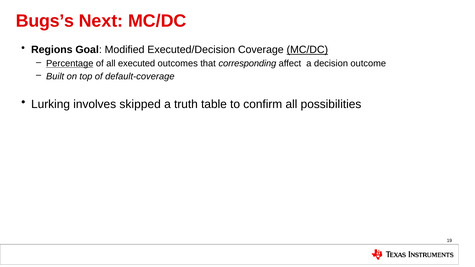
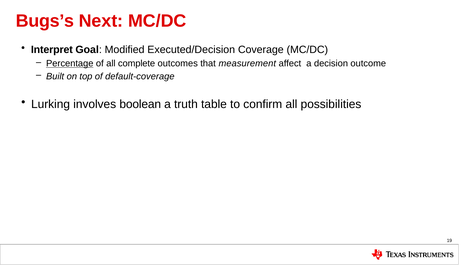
Regions: Regions -> Interpret
MC/DC at (307, 50) underline: present -> none
executed: executed -> complete
corresponding: corresponding -> measurement
skipped: skipped -> boolean
